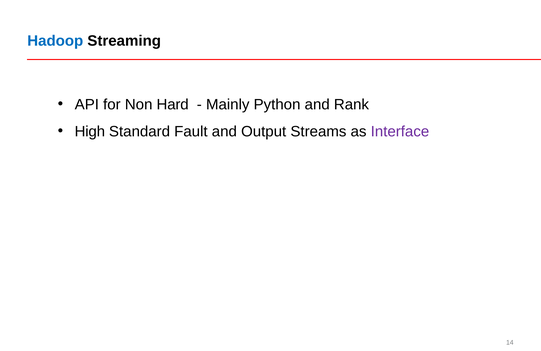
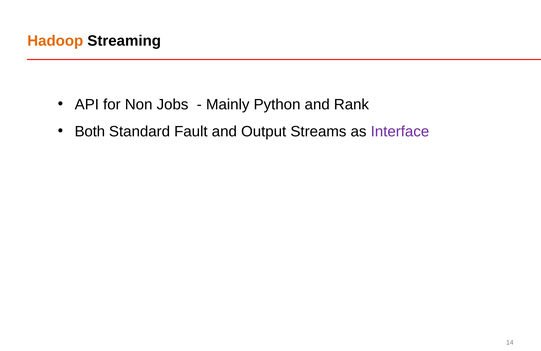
Hadoop colour: blue -> orange
Hard: Hard -> Jobs
High: High -> Both
